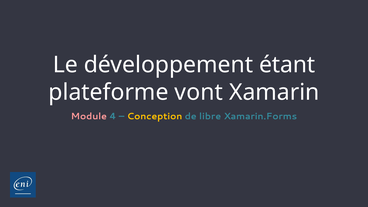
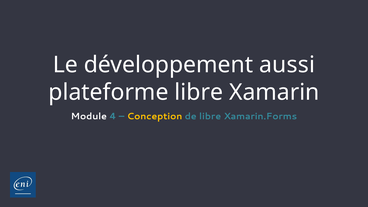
étant: étant -> aussi
plateforme vont: vont -> libre
Module colour: pink -> white
